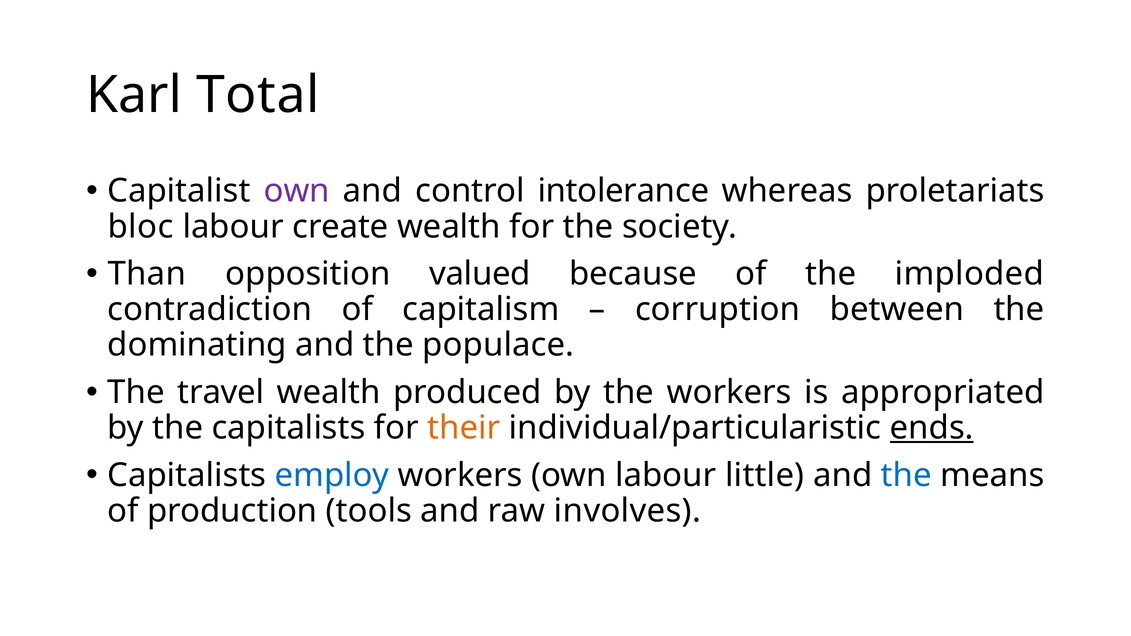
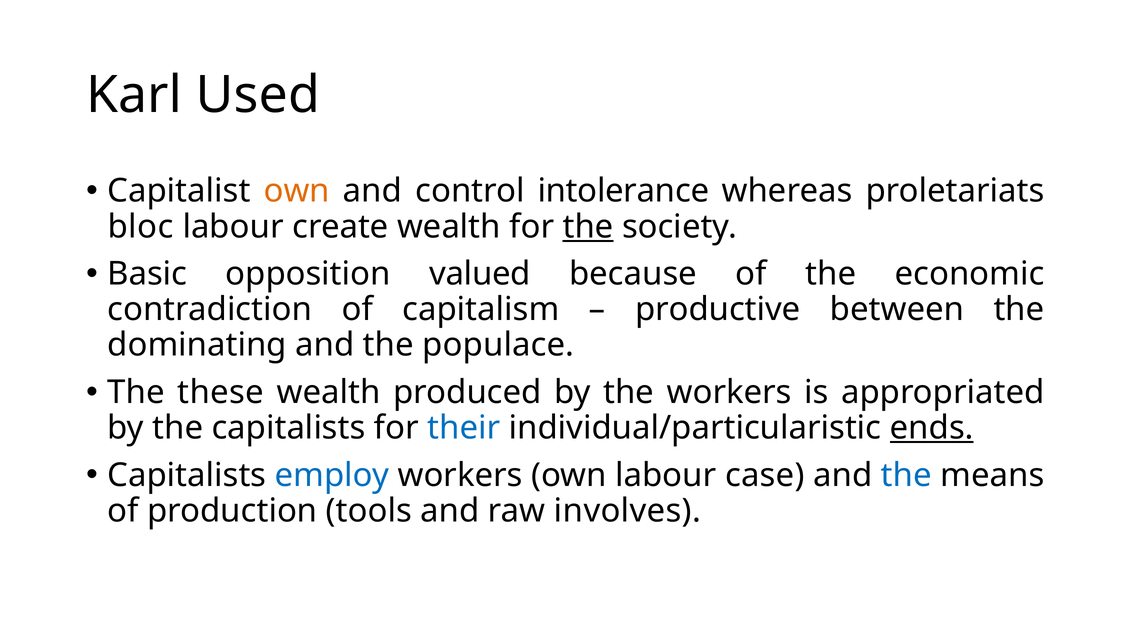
Total: Total -> Used
own at (297, 191) colour: purple -> orange
the at (588, 227) underline: none -> present
Than: Than -> Basic
imploded: imploded -> economic
corruption: corruption -> productive
travel: travel -> these
their colour: orange -> blue
little: little -> case
